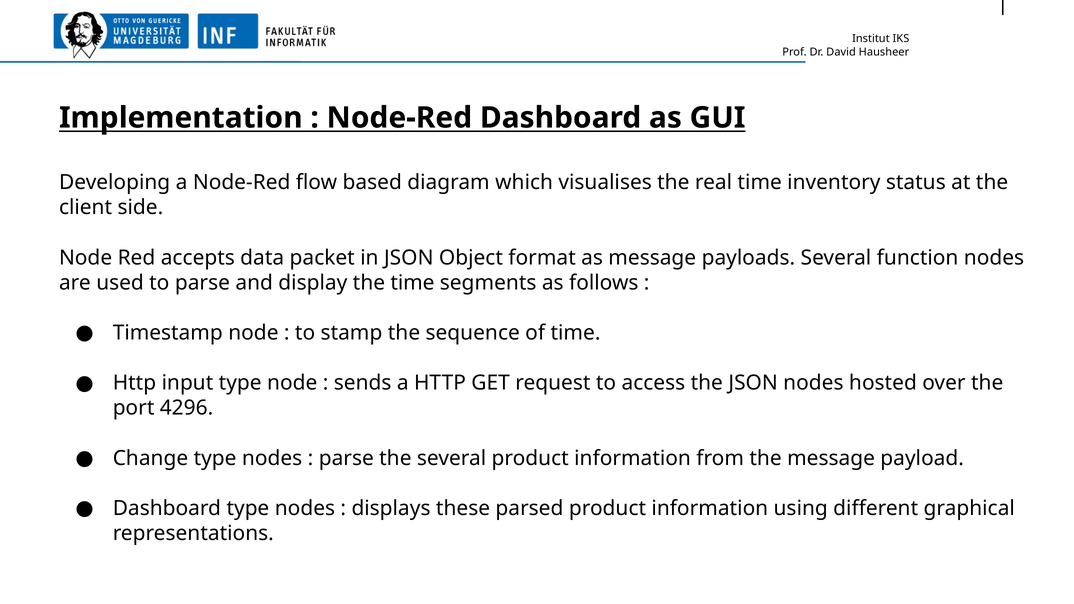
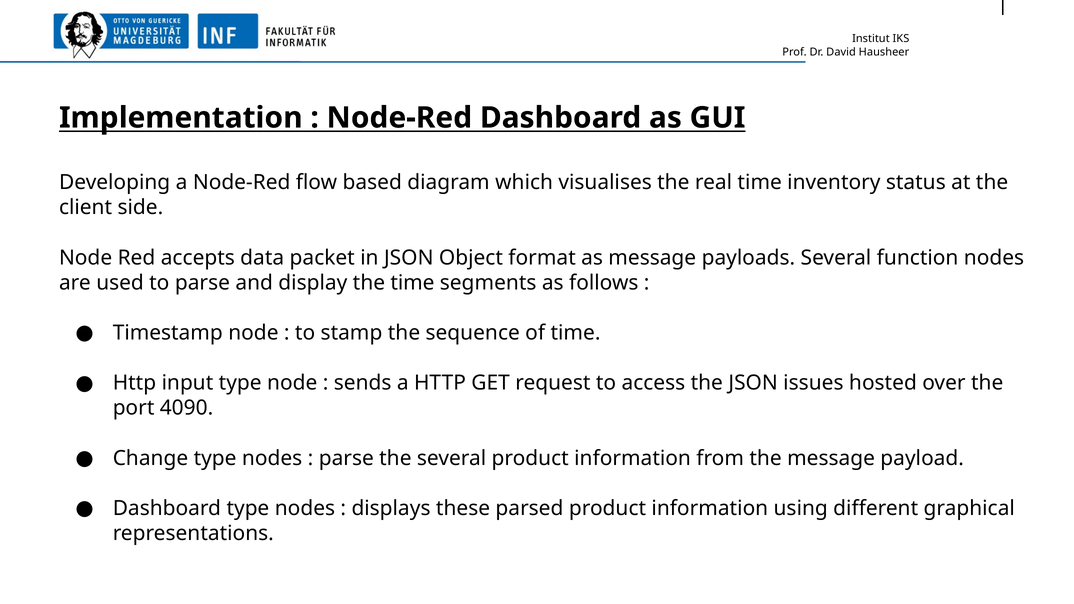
JSON nodes: nodes -> issues
4296: 4296 -> 4090
